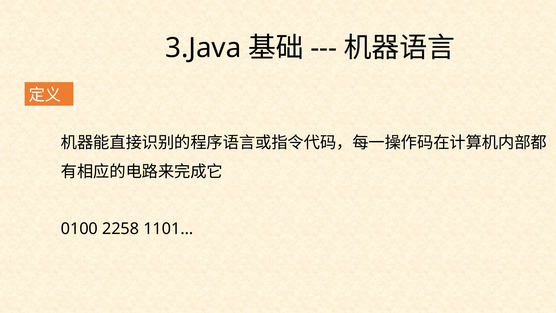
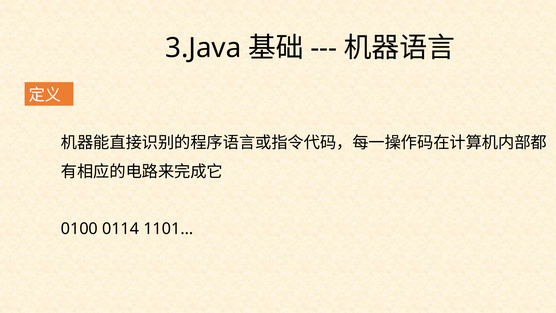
2258: 2258 -> 0114
